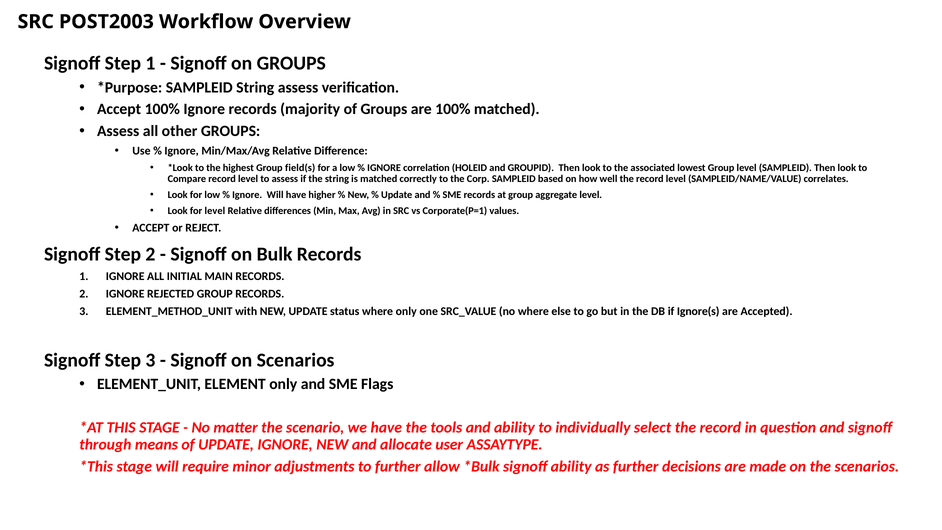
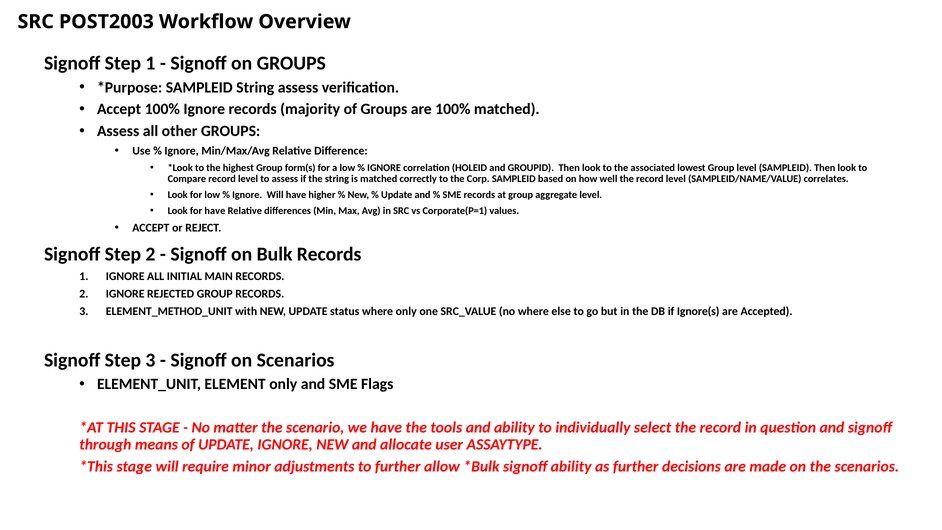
field(s: field(s -> form(s
for level: level -> have
